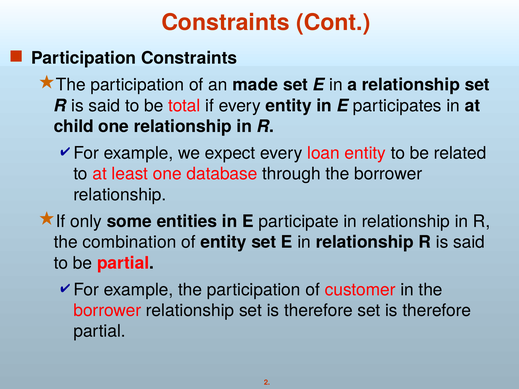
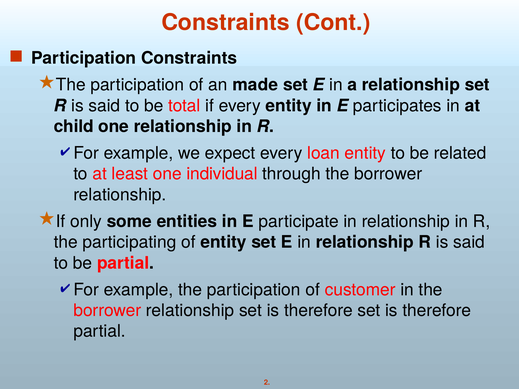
database: database -> individual
combination: combination -> participating
